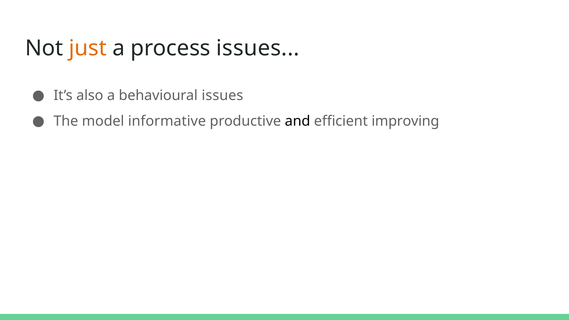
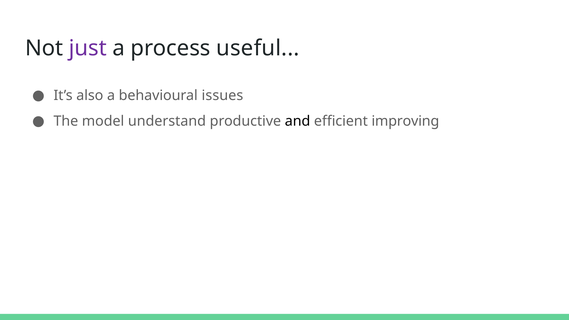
just colour: orange -> purple
process issues: issues -> useful
informative: informative -> understand
